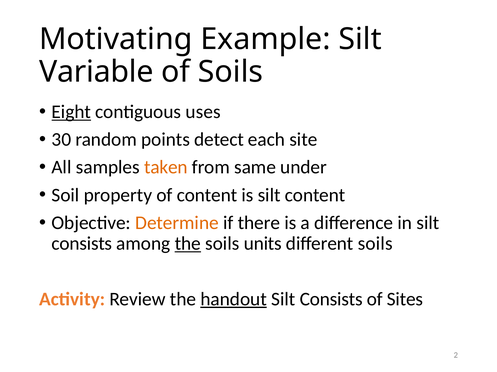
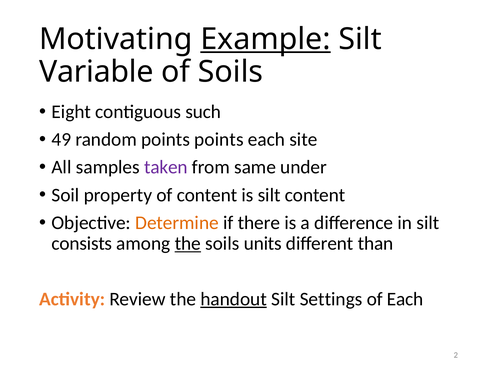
Example underline: none -> present
Eight underline: present -> none
uses: uses -> such
30: 30 -> 49
points detect: detect -> points
taken colour: orange -> purple
different soils: soils -> than
Consists at (331, 300): Consists -> Settings
of Sites: Sites -> Each
